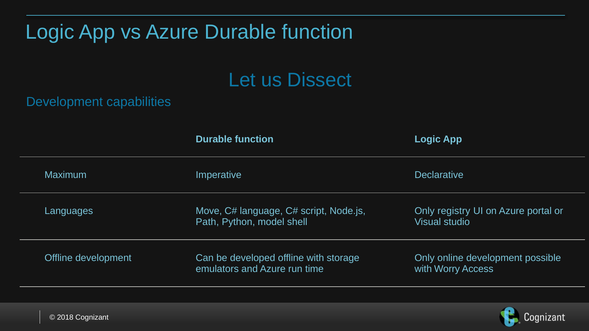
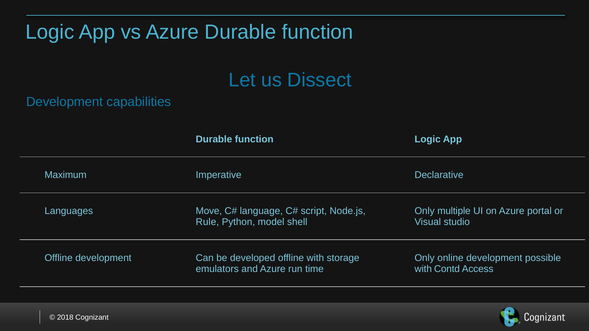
registry: registry -> multiple
Path: Path -> Rule
Worry: Worry -> Contd
